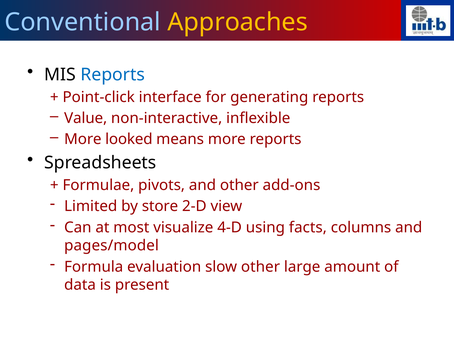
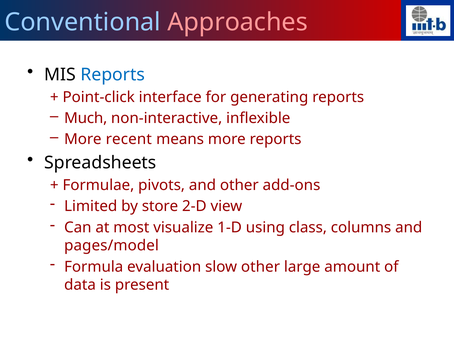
Approaches colour: yellow -> pink
Value: Value -> Much
looked: looked -> recent
4-D: 4-D -> 1-D
facts: facts -> class
